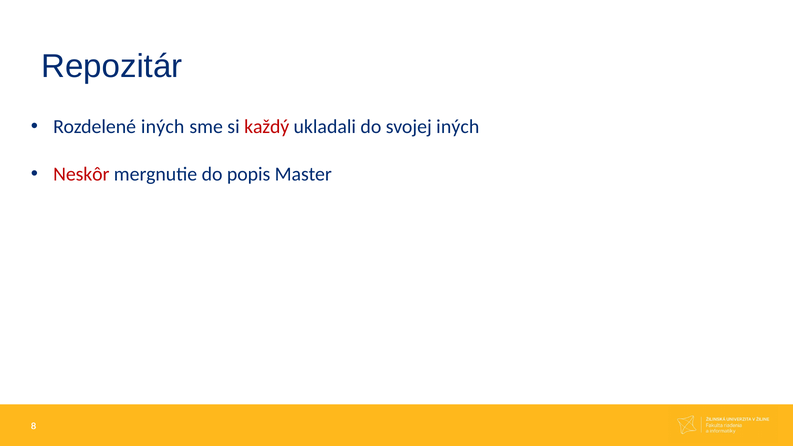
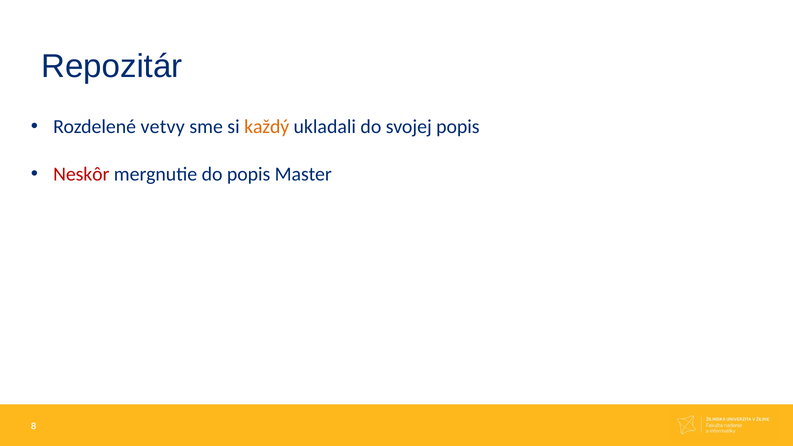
Rozdelené iných: iných -> vetvy
každý colour: red -> orange
svojej iných: iných -> popis
